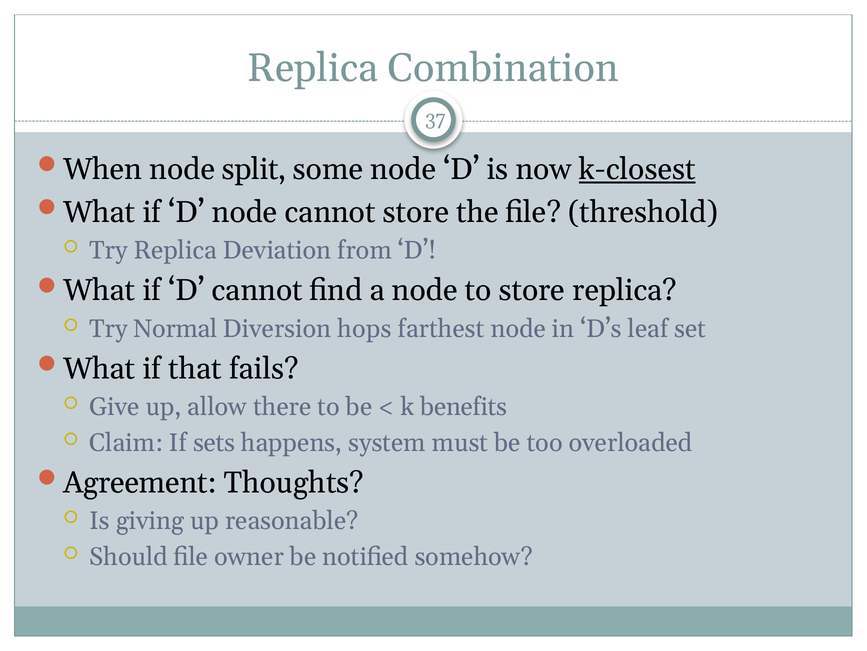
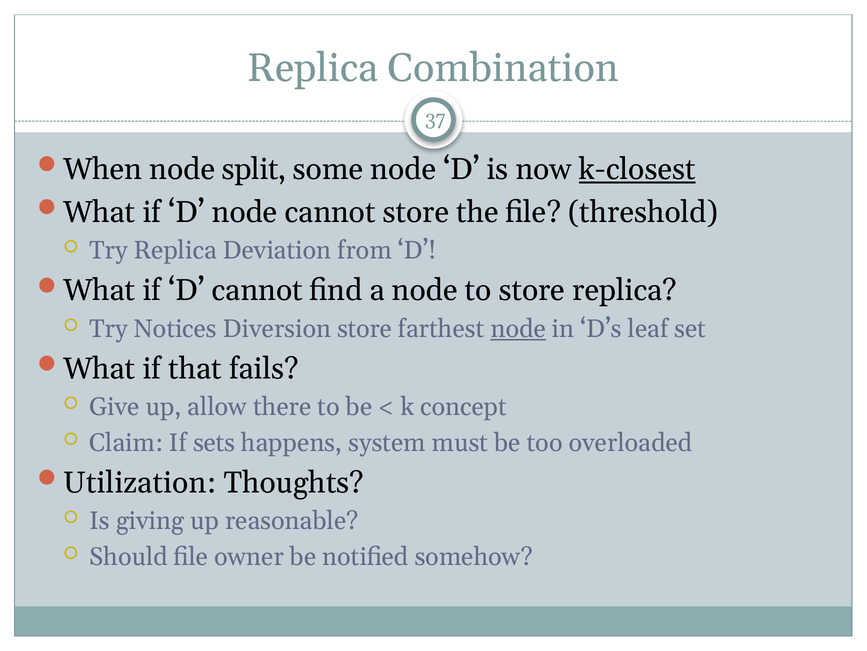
Normal: Normal -> Notices
Diversion hops: hops -> store
node at (518, 328) underline: none -> present
benefits: benefits -> concept
Agreement: Agreement -> Utilization
